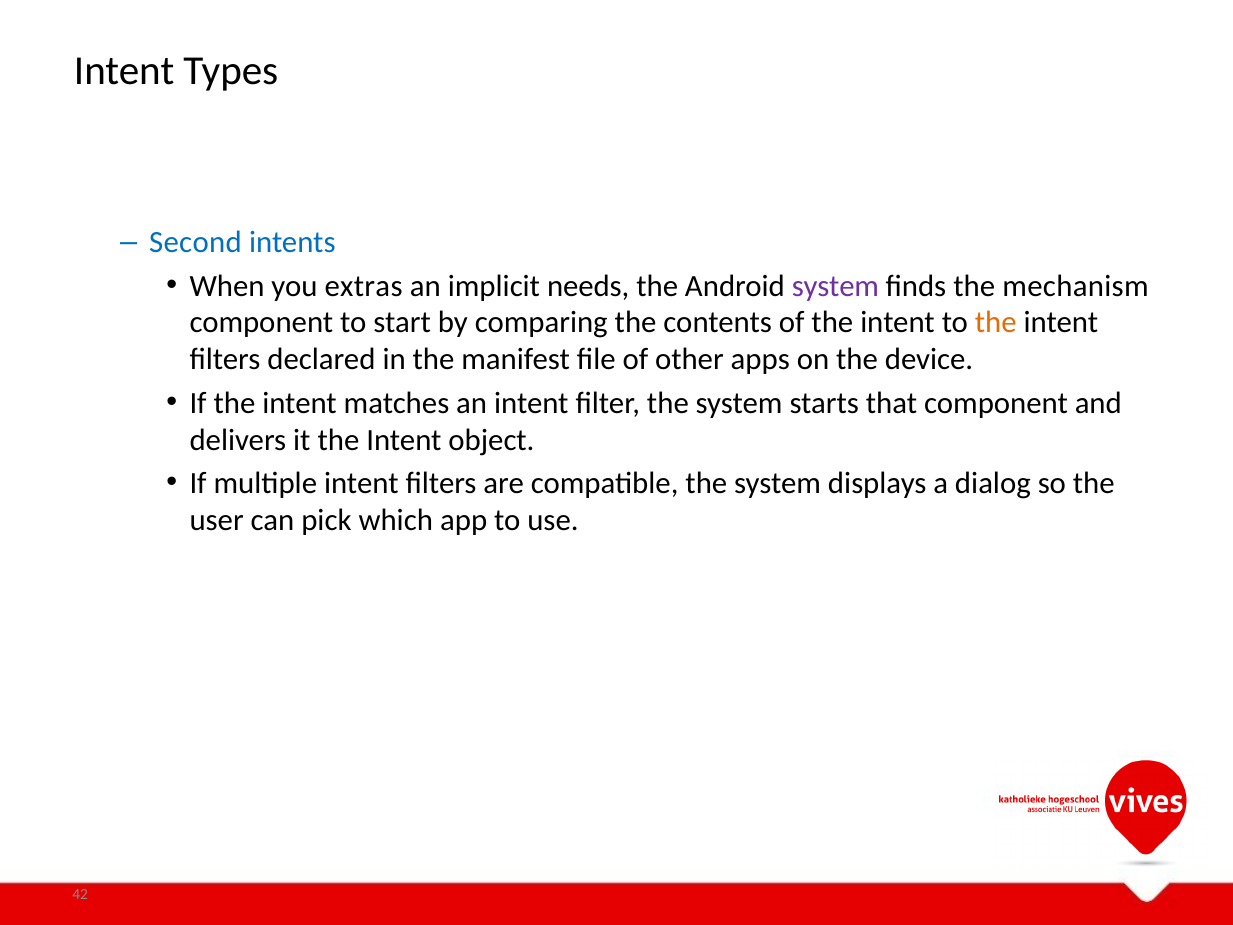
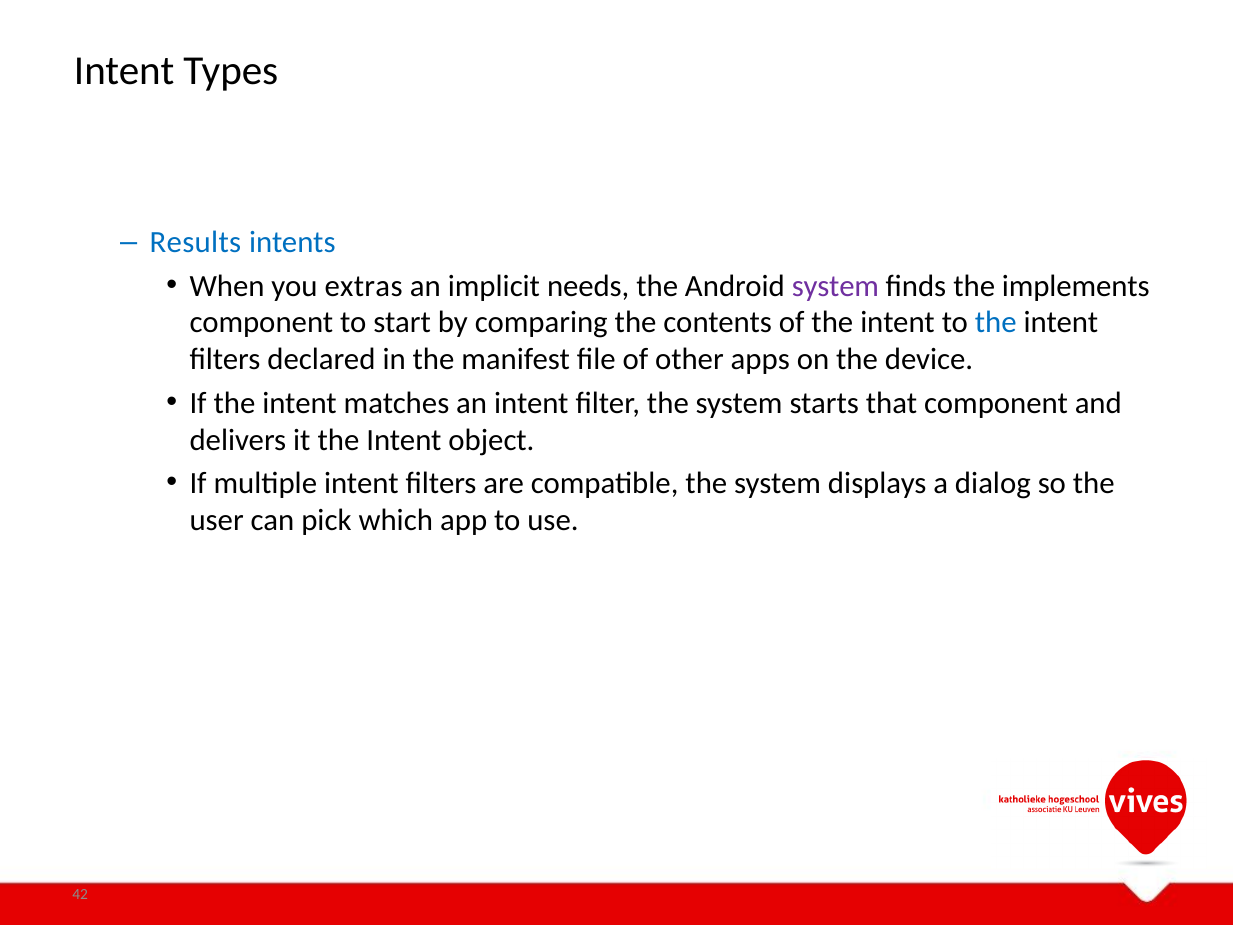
Second: Second -> Results
mechanism: mechanism -> implements
the at (996, 323) colour: orange -> blue
